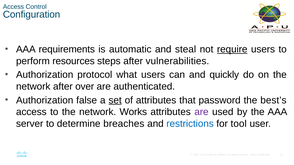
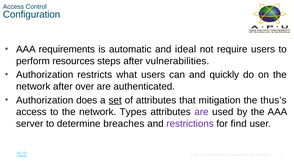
steal: steal -> ideal
require underline: present -> none
protocol: protocol -> restricts
false: false -> does
password: password -> mitigation
best’s: best’s -> thus’s
Works: Works -> Types
restrictions colour: blue -> purple
tool: tool -> find
